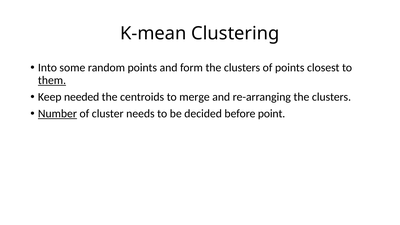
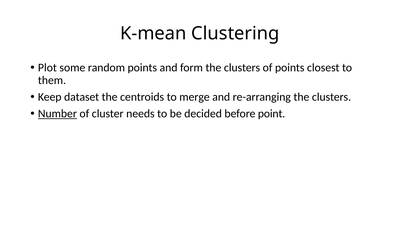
Into: Into -> Plot
them underline: present -> none
needed: needed -> dataset
